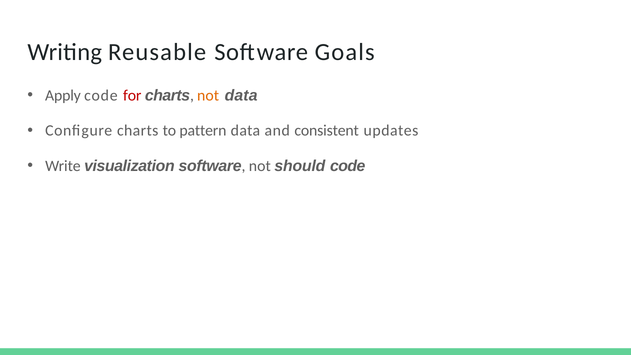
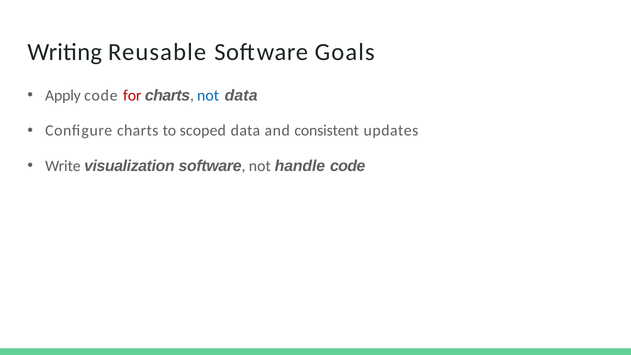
not at (208, 95) colour: orange -> blue
pattern: pattern -> scoped
should: should -> handle
